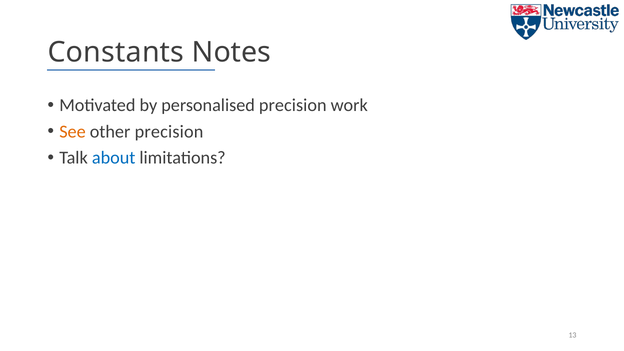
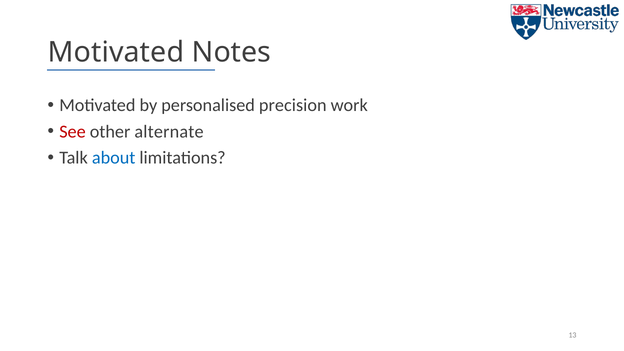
Constants at (116, 52): Constants -> Motivated
See colour: orange -> red
other precision: precision -> alternate
